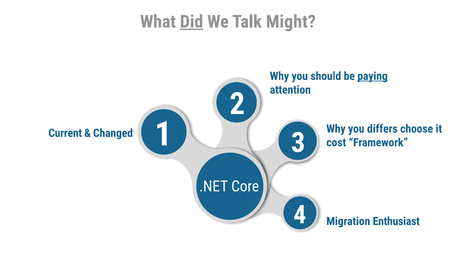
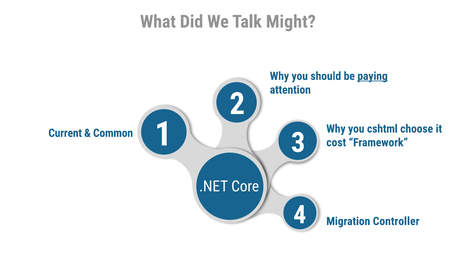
Did underline: present -> none
differs: differs -> cshtml
Changed: Changed -> Common
Enthusiast: Enthusiast -> Controller
